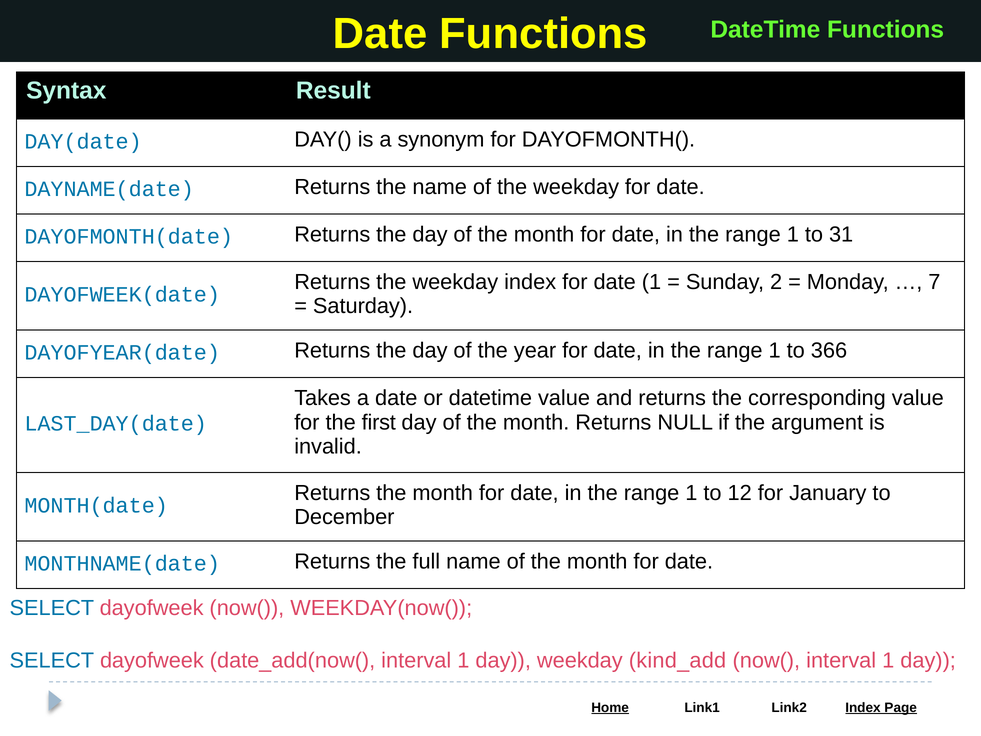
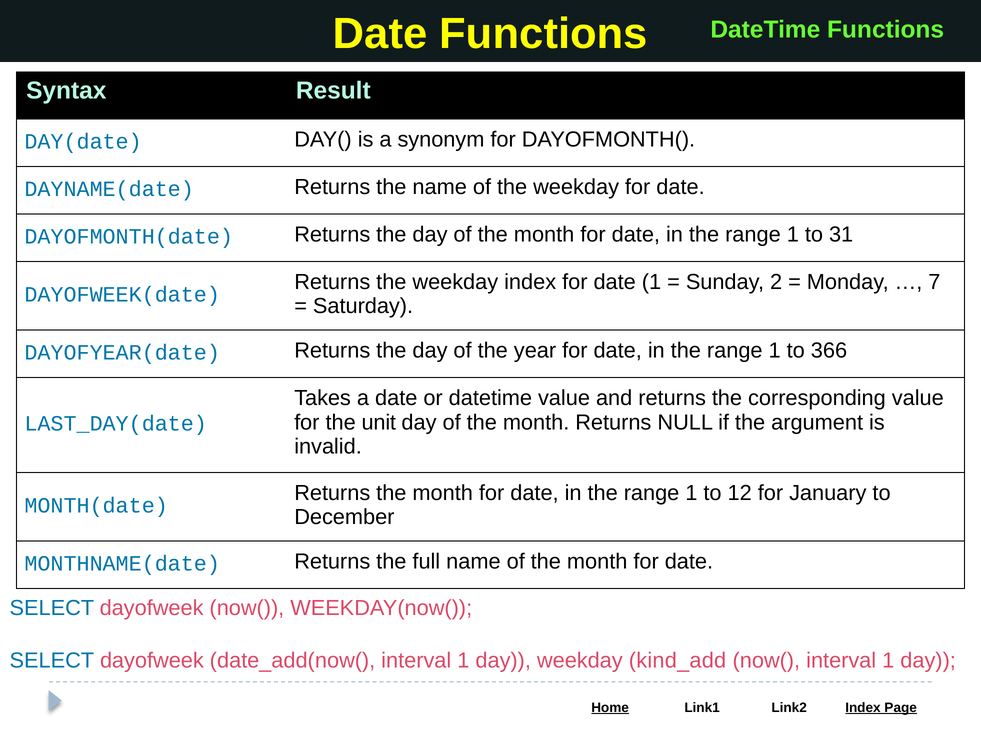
first: first -> unit
